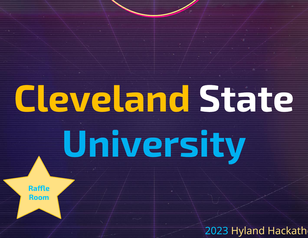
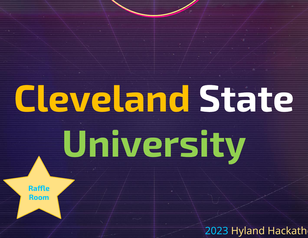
University colour: light blue -> light green
